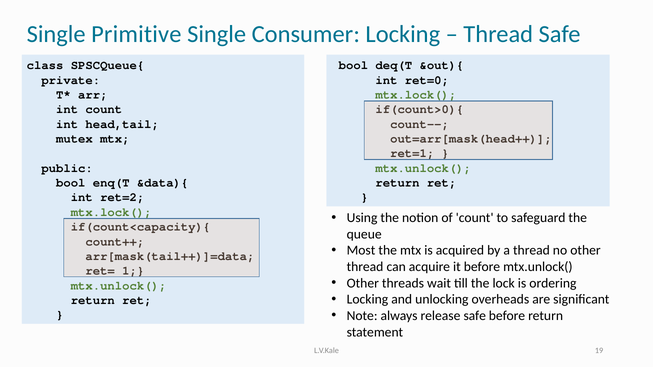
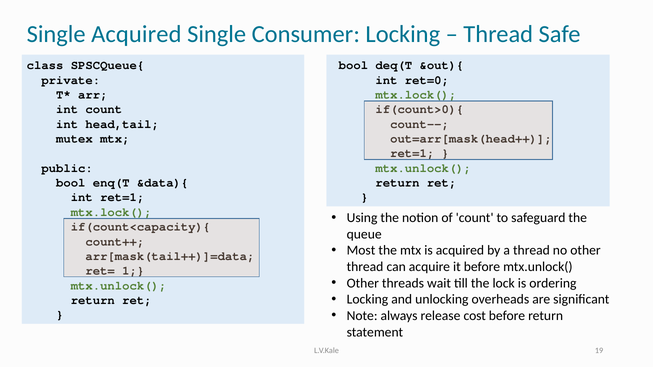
Single Primitive: Primitive -> Acquired
int ret=2: ret=2 -> ret=1
release safe: safe -> cost
